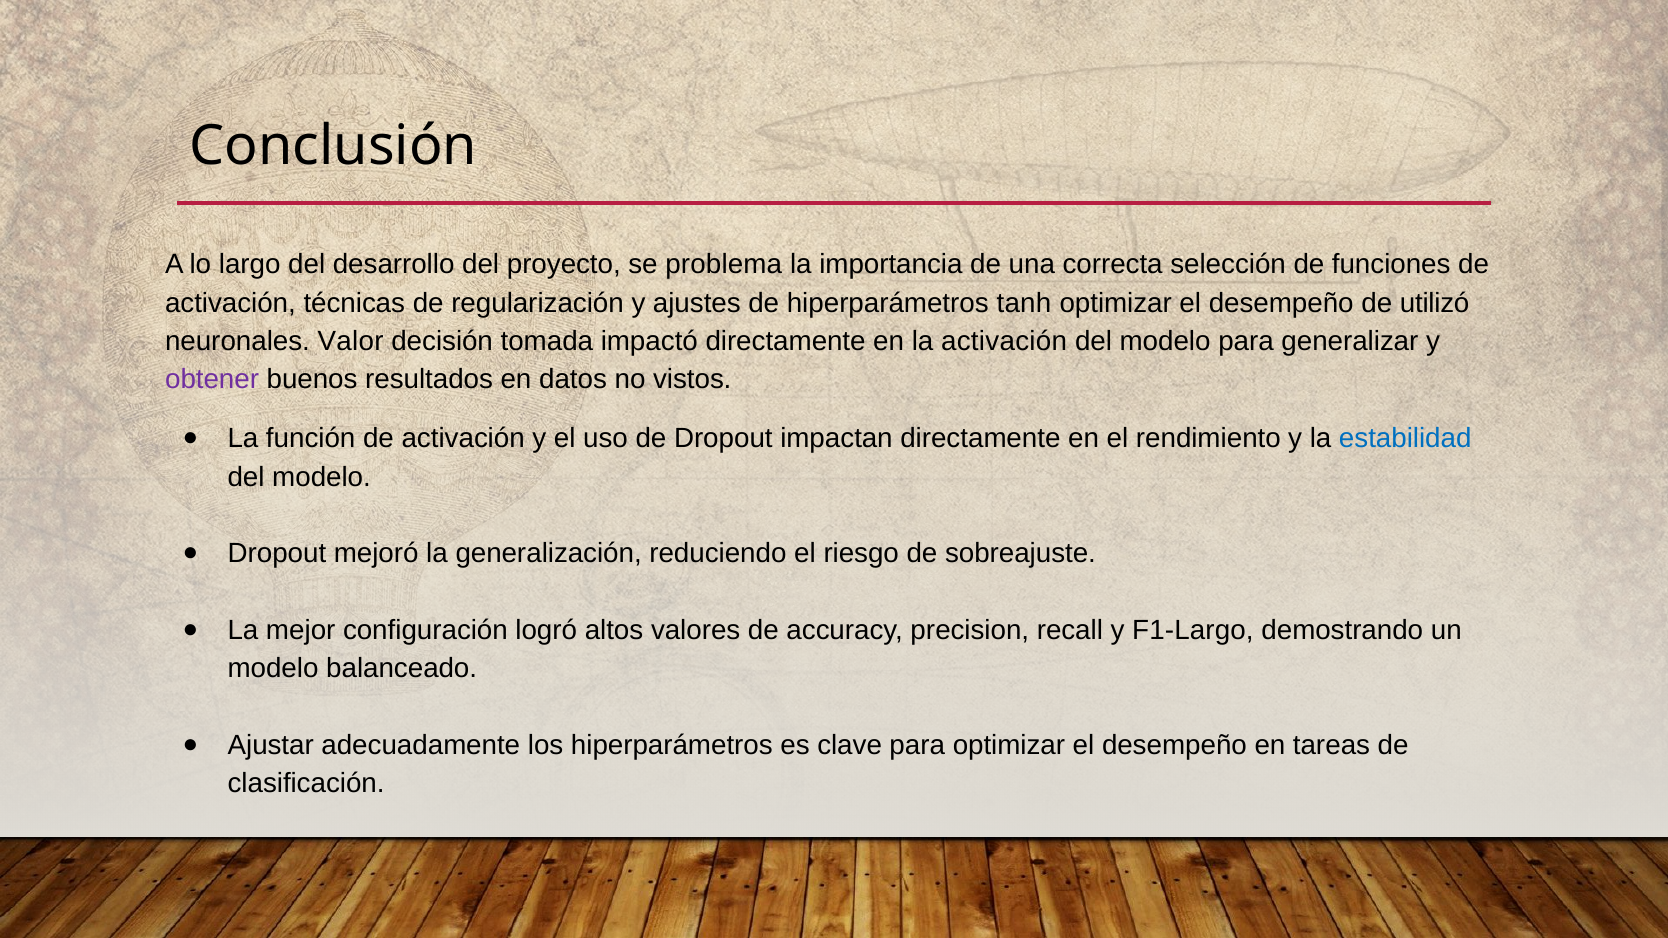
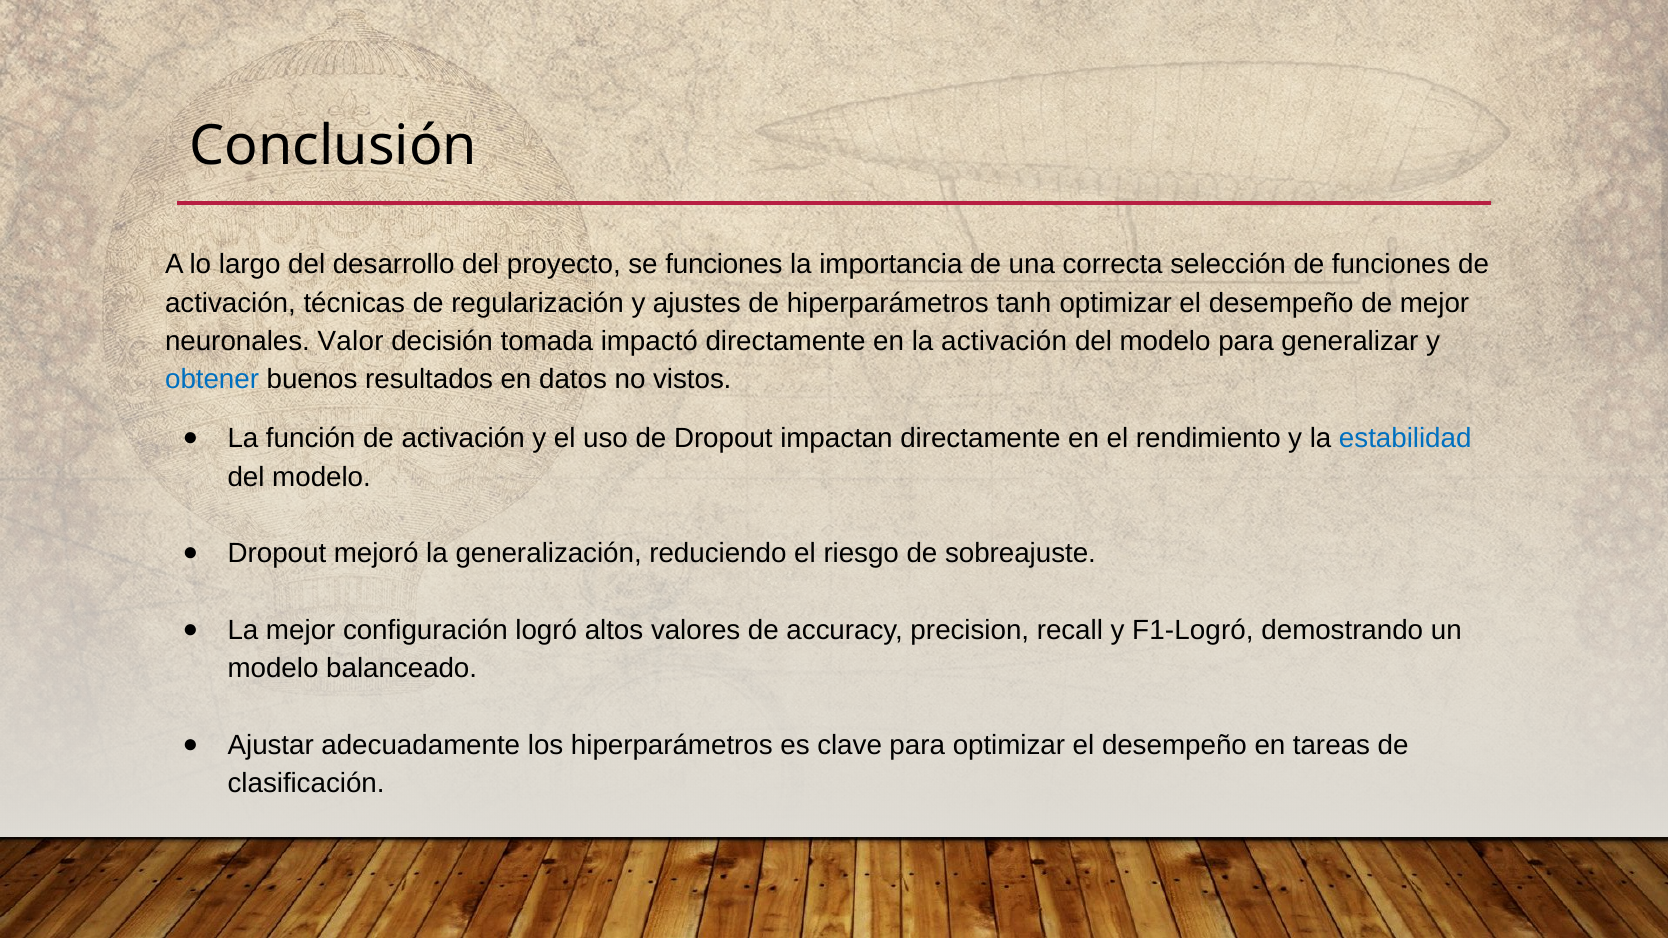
se problema: problema -> funciones
de utilizó: utilizó -> mejor
obtener colour: purple -> blue
F1-Largo: F1-Largo -> F1-Logró
